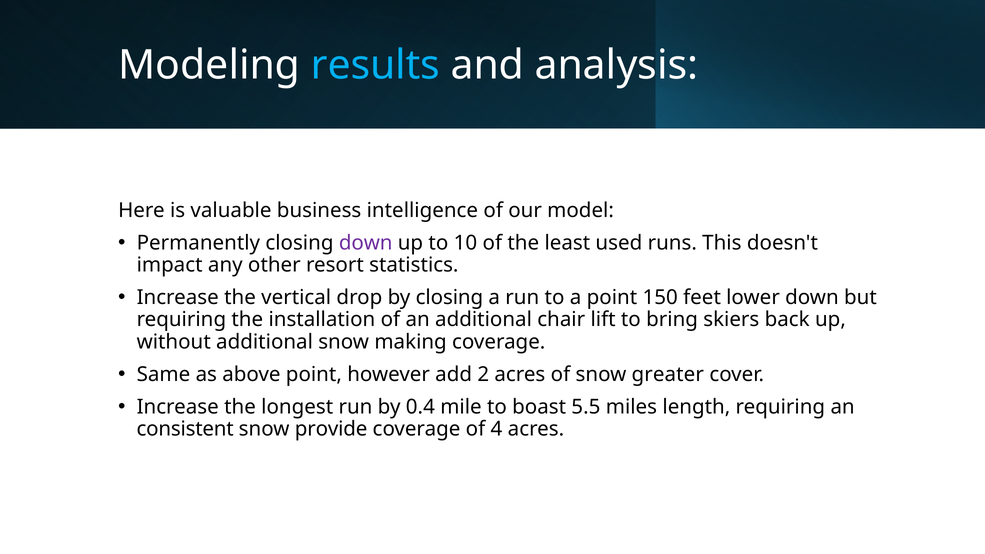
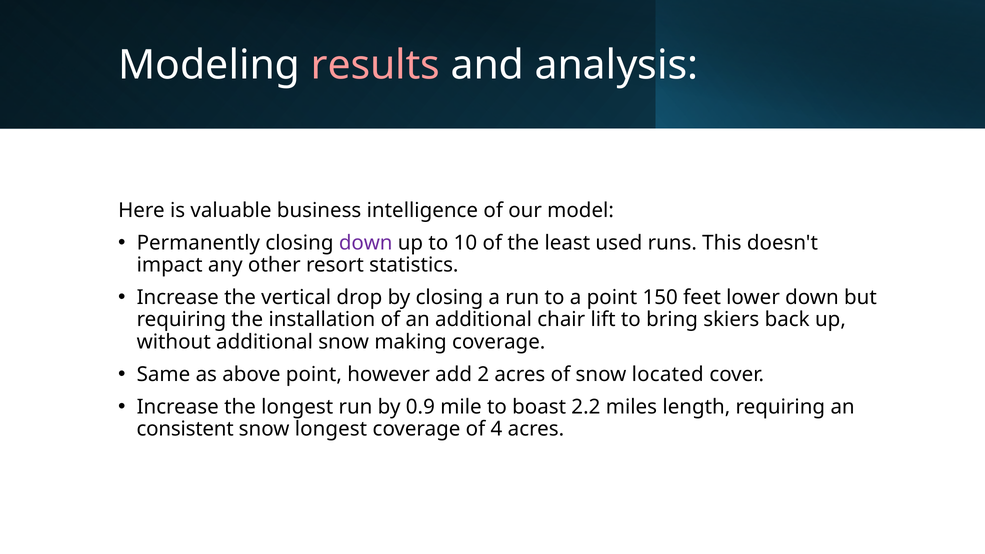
results colour: light blue -> pink
greater: greater -> located
0.4: 0.4 -> 0.9
5.5: 5.5 -> 2.2
snow provide: provide -> longest
